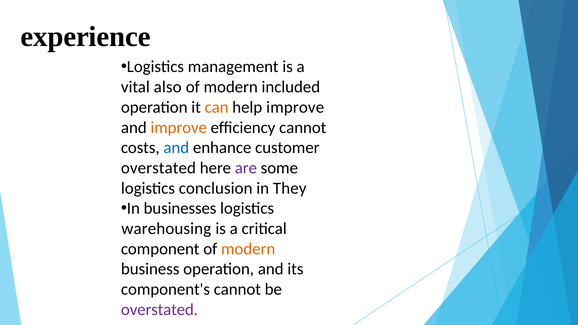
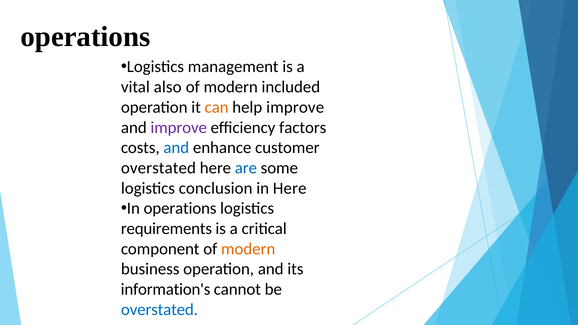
experience at (86, 37): experience -> operations
improve at (179, 128) colour: orange -> purple
efficiency cannot: cannot -> factors
are colour: purple -> blue
in They: They -> Here
In businesses: businesses -> operations
warehousing: warehousing -> requirements
component's: component's -> information's
overstated at (159, 310) colour: purple -> blue
